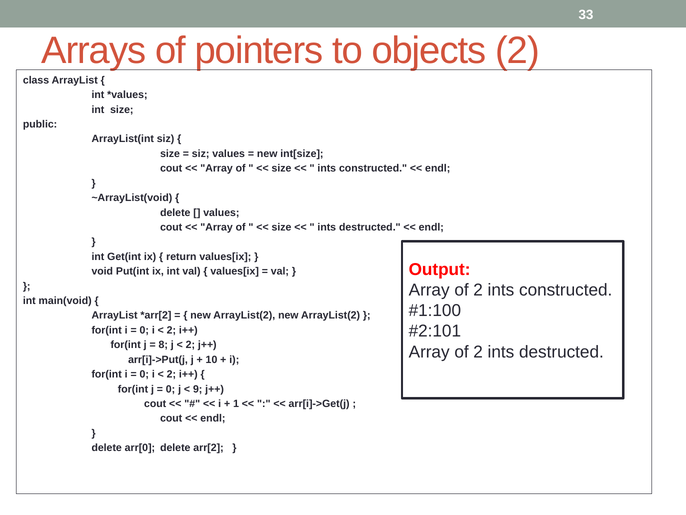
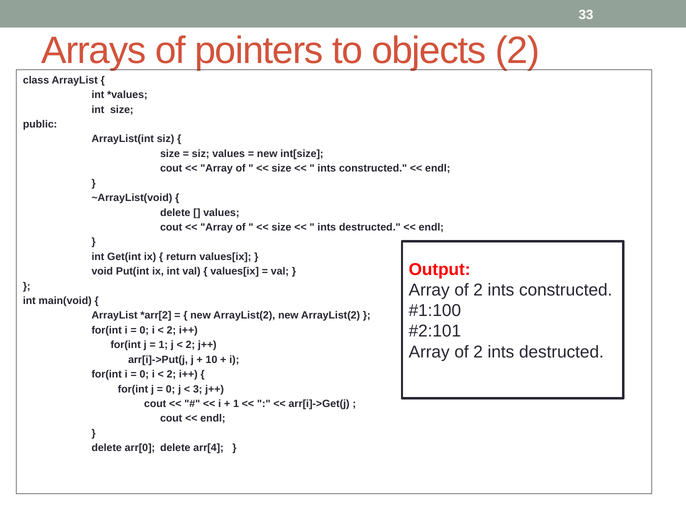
8 at (163, 345): 8 -> 1
9: 9 -> 3
arr[2: arr[2 -> arr[4
